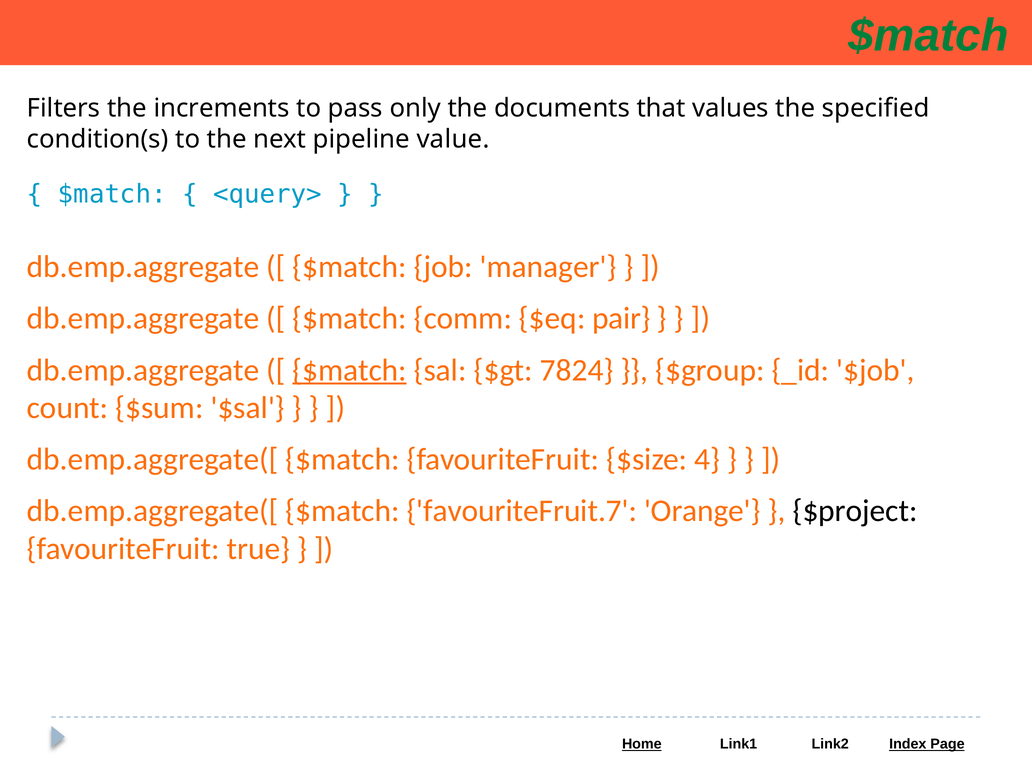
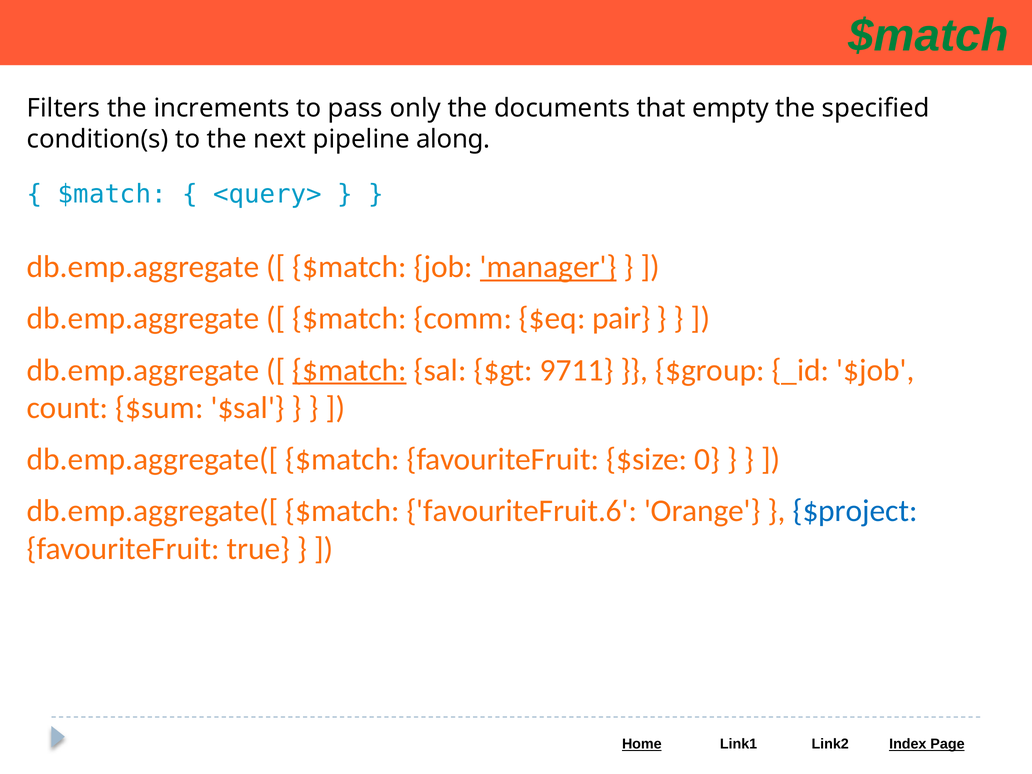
values: values -> empty
value: value -> along
manager underline: none -> present
7824: 7824 -> 9711
4: 4 -> 0
favouriteFruit.7: favouriteFruit.7 -> favouriteFruit.6
$project colour: black -> blue
